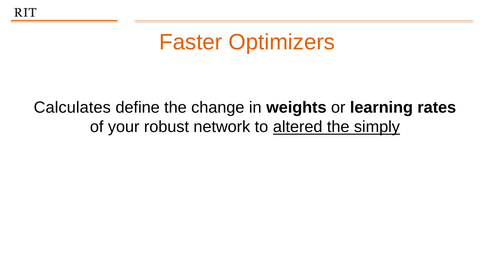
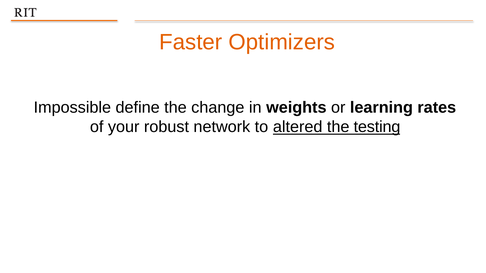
Calculates: Calculates -> Impossible
simply: simply -> testing
